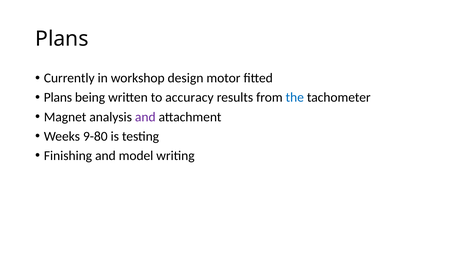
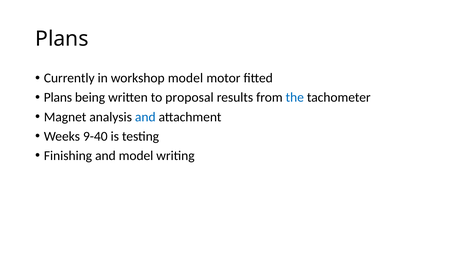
workshop design: design -> model
accuracy: accuracy -> proposal
and at (145, 117) colour: purple -> blue
9-80: 9-80 -> 9-40
